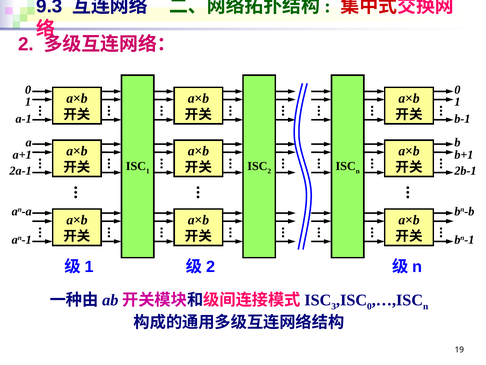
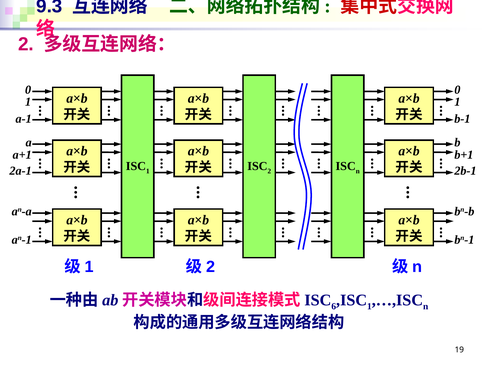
3: 3 -> 6
0 at (369, 306): 0 -> 1
